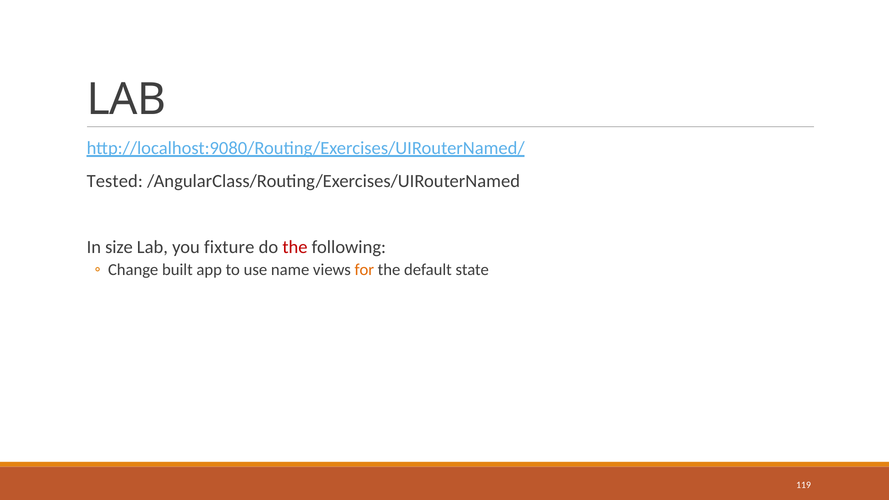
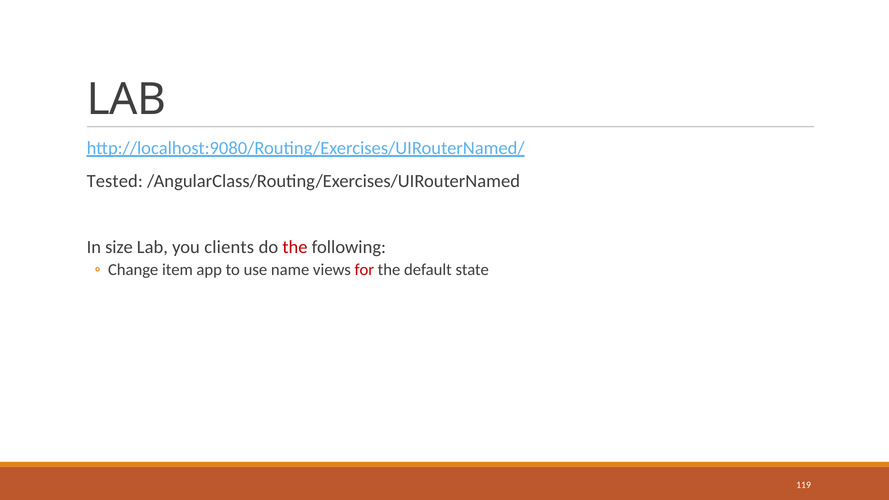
fixture: fixture -> clients
built: built -> item
for colour: orange -> red
